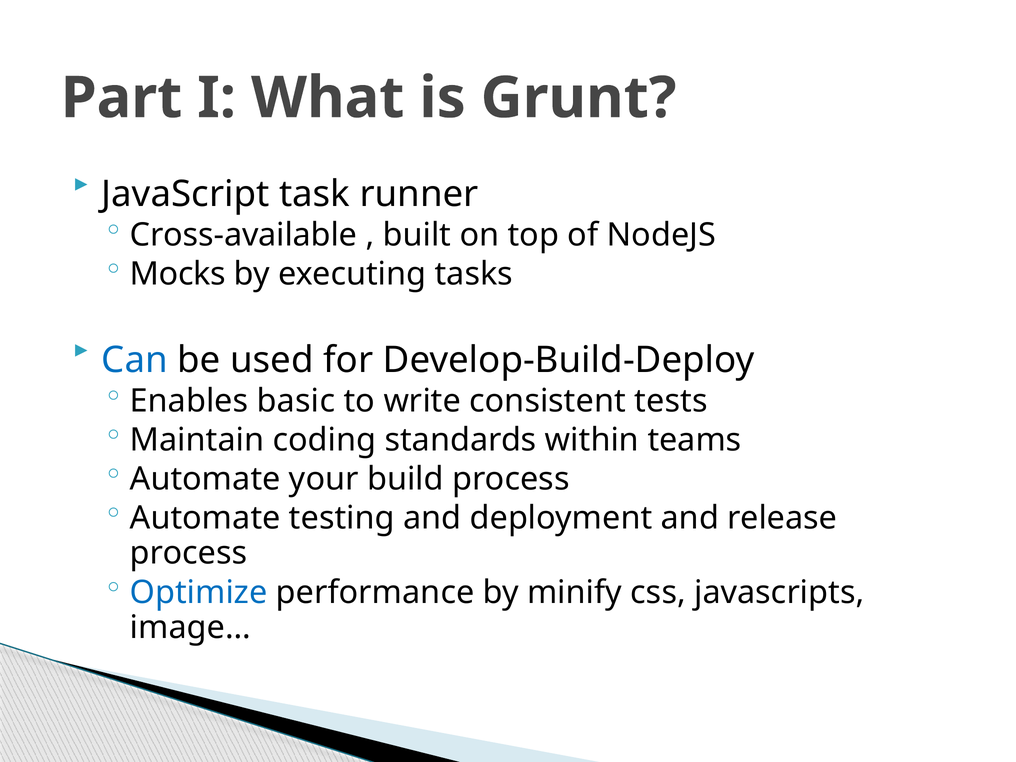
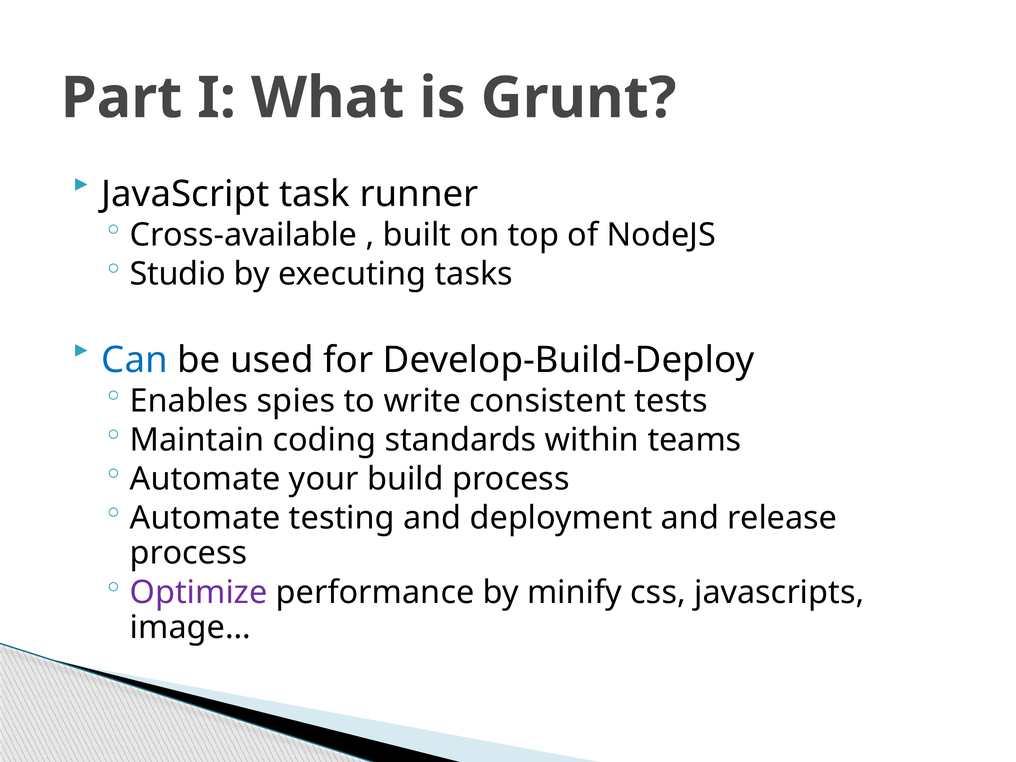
Mocks: Mocks -> Studio
basic: basic -> spies
Optimize colour: blue -> purple
